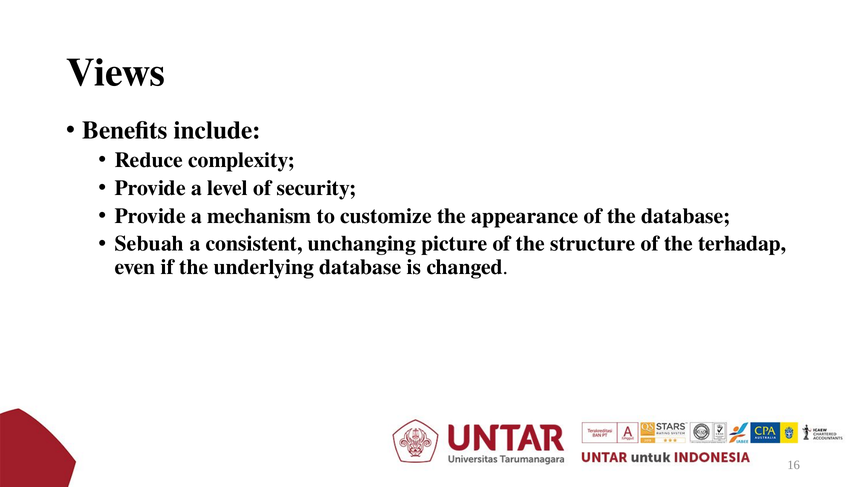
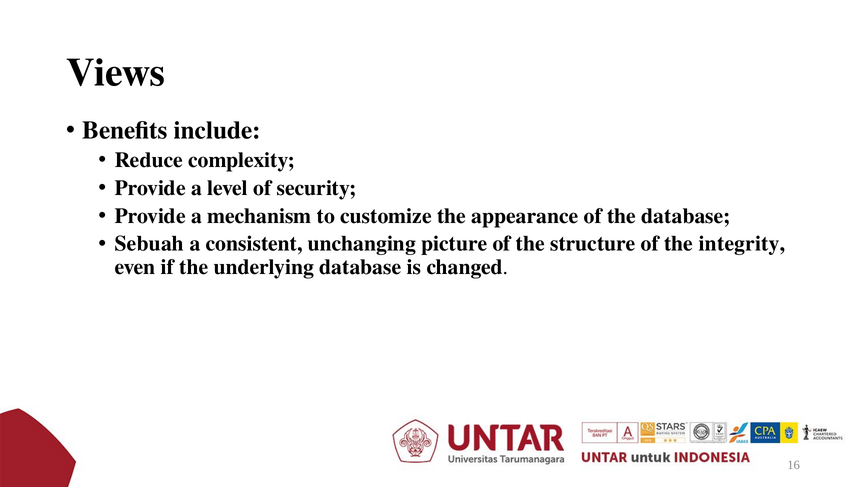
terhadap: terhadap -> integrity
